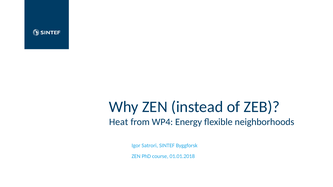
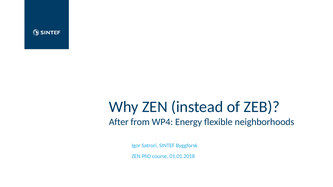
Heat: Heat -> After
